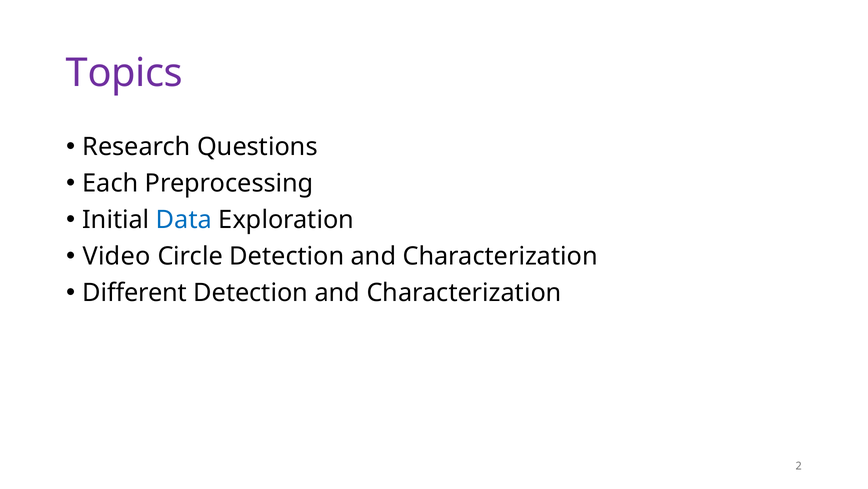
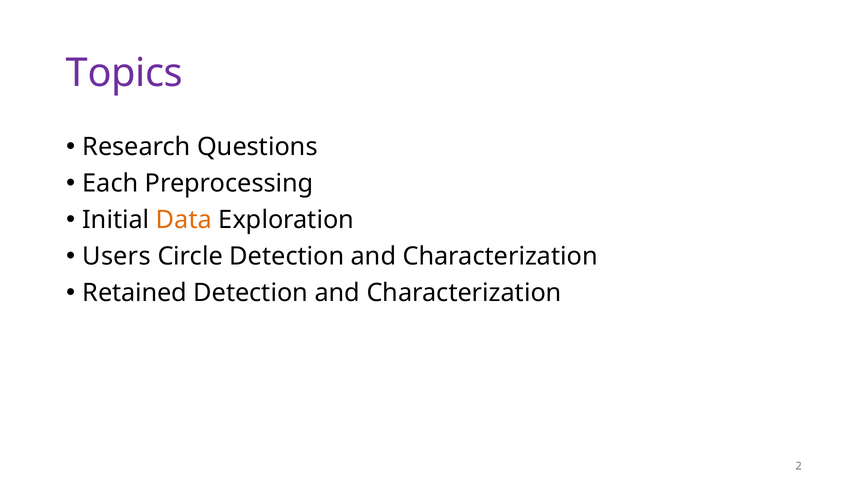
Data colour: blue -> orange
Video: Video -> Users
Different: Different -> Retained
